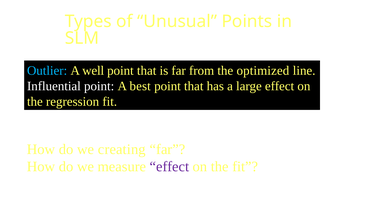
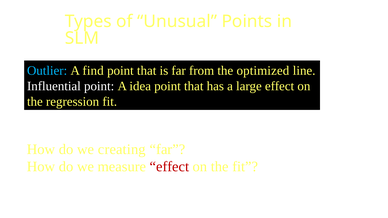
well: well -> find
best: best -> idea
effect at (169, 167) colour: purple -> red
